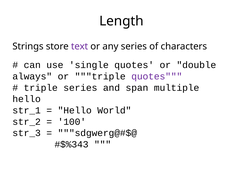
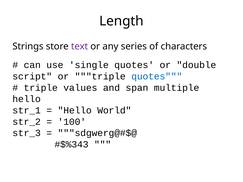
always: always -> script
quotes at (157, 76) colour: purple -> blue
triple series: series -> values
